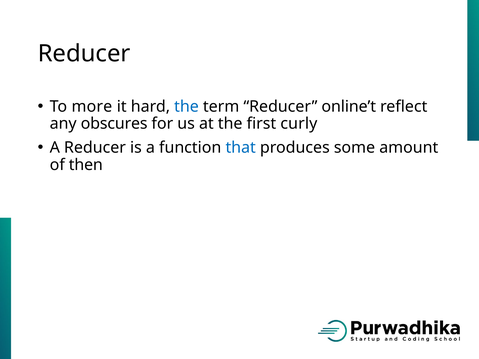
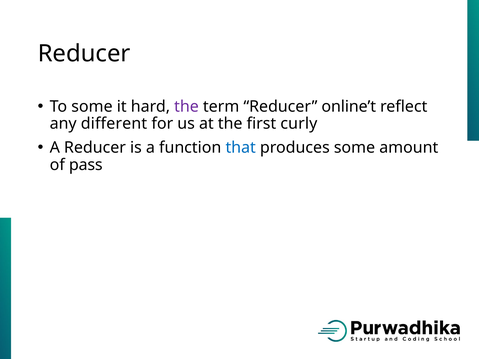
To more: more -> some
the at (186, 107) colour: blue -> purple
obscures: obscures -> different
then: then -> pass
